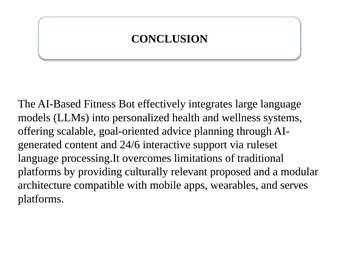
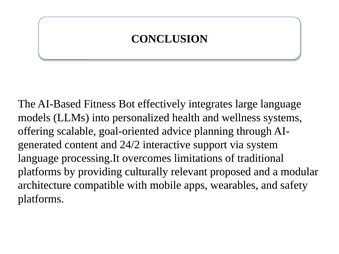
24/6: 24/6 -> 24/2
ruleset: ruleset -> system
serves: serves -> safety
